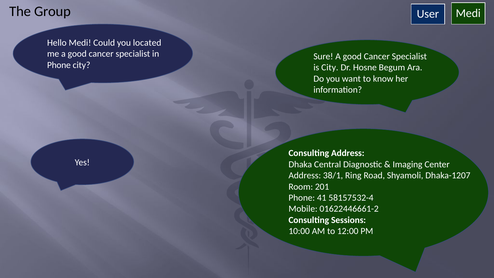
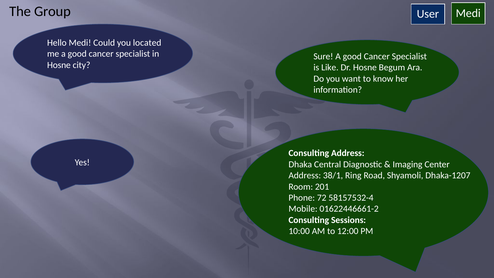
Phone at (59, 65): Phone -> Hosne
is City: City -> Like
41: 41 -> 72
